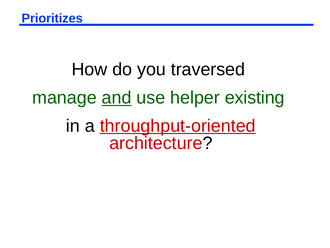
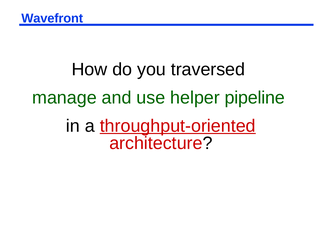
Prioritizes: Prioritizes -> Wavefront
and underline: present -> none
existing: existing -> pipeline
